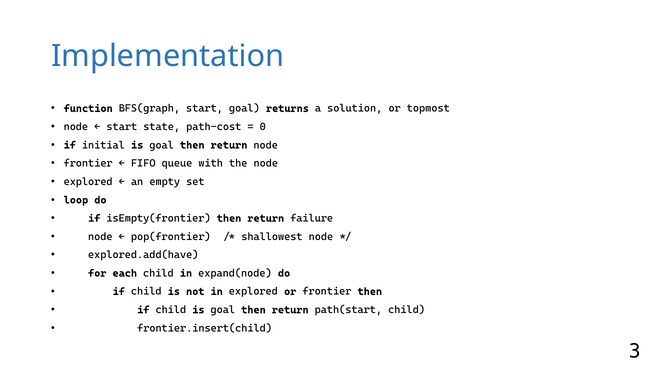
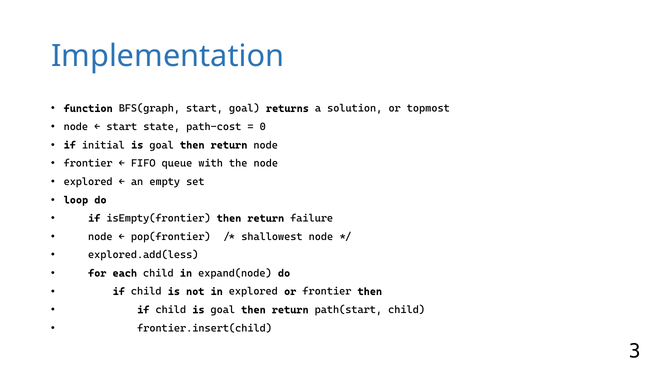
explored.add(have: explored.add(have -> explored.add(less
